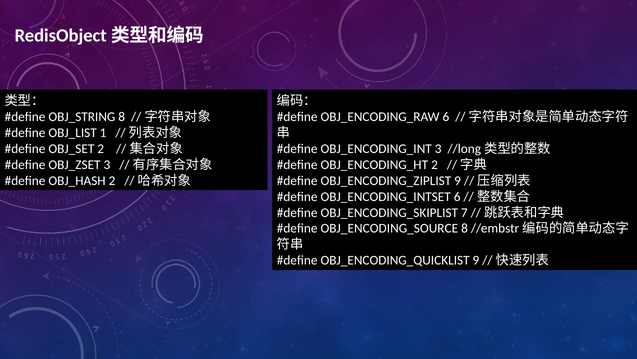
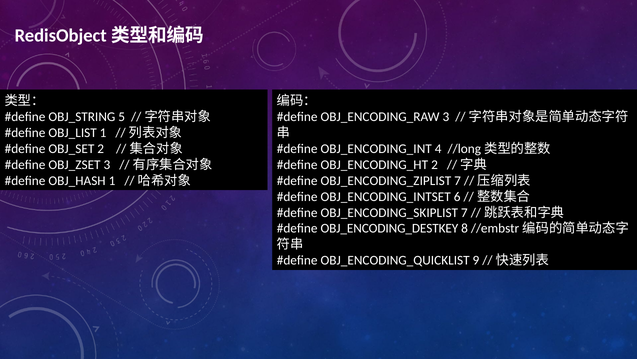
OBJ_STRING 8: 8 -> 5
OBJ_ENCODING_RAW 6: 6 -> 3
OBJ_ENCODING_INT 3: 3 -> 4
OBJ_HASH 2: 2 -> 1
OBJ_ENCODING_ZIPLIST 9: 9 -> 7
OBJ_ENCODING_SOURCE: OBJ_ENCODING_SOURCE -> OBJ_ENCODING_DESTKEY
